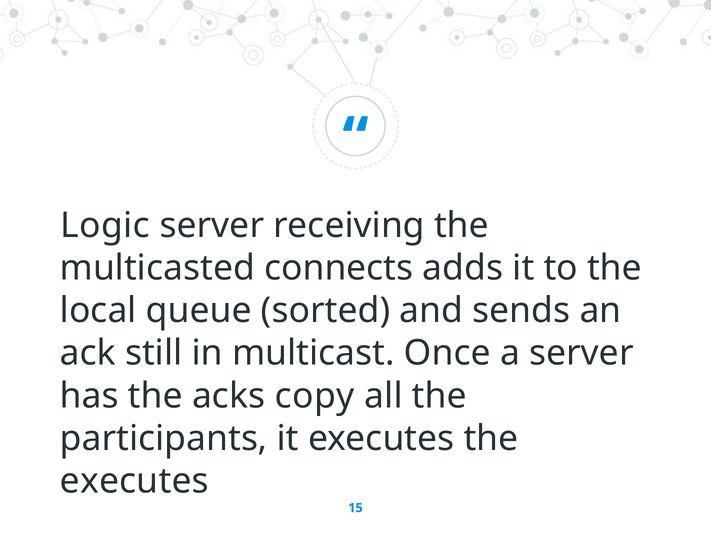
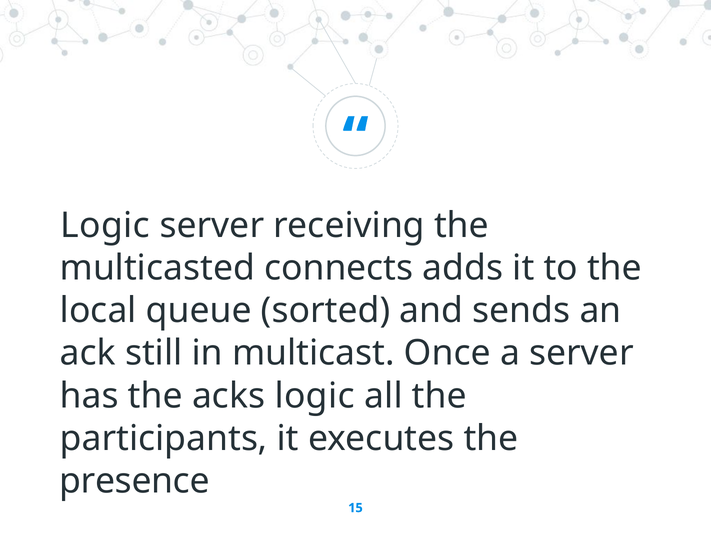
acks copy: copy -> logic
executes at (134, 481): executes -> presence
